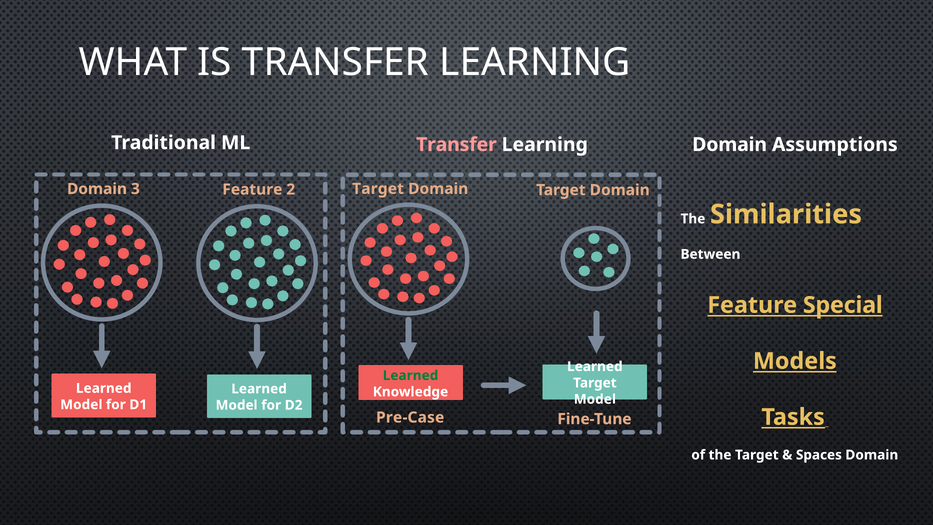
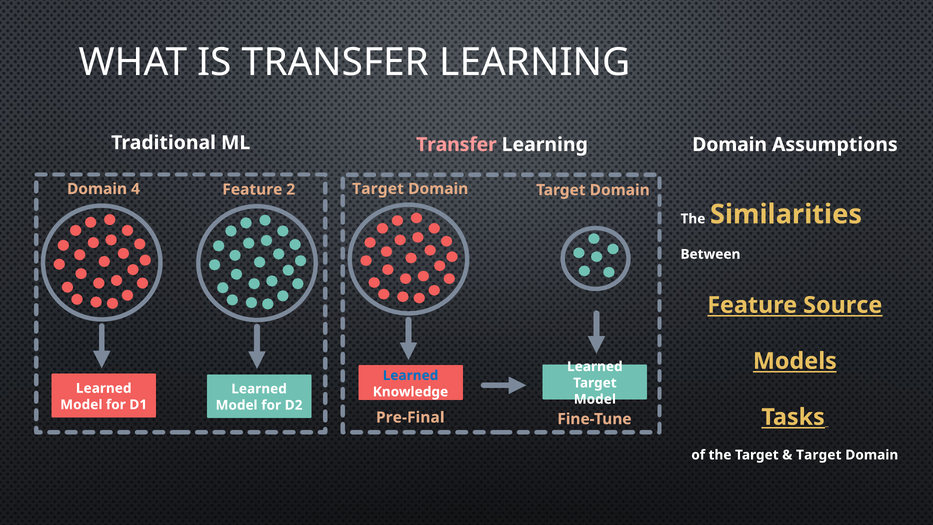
3: 3 -> 4
Special: Special -> Source
Learned at (411, 375) colour: green -> blue
Pre-Case: Pre-Case -> Pre-Final
Spaces at (819, 455): Spaces -> Target
